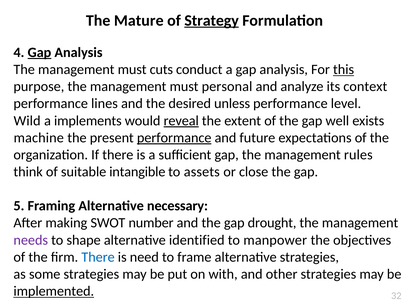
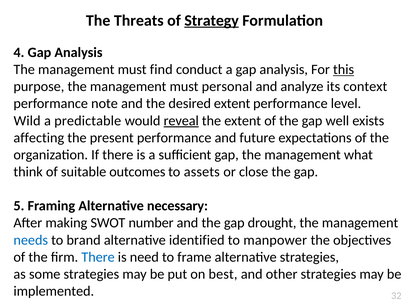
Mature: Mature -> Threats
Gap at (39, 52) underline: present -> none
cuts: cuts -> find
lines: lines -> note
desired unless: unless -> extent
implements: implements -> predictable
machine: machine -> affecting
performance at (174, 138) underline: present -> none
rules: rules -> what
intangible: intangible -> outcomes
needs colour: purple -> blue
shape: shape -> brand
with: with -> best
implemented underline: present -> none
